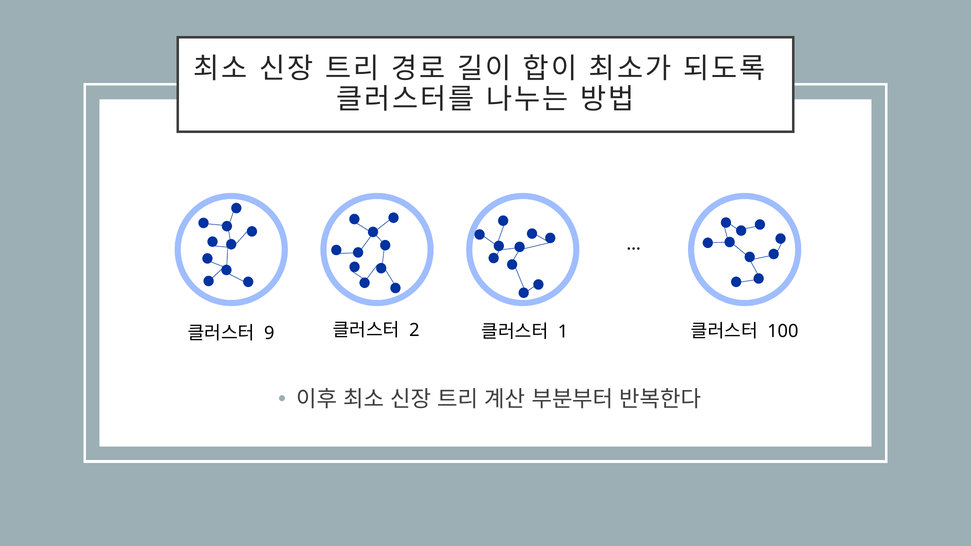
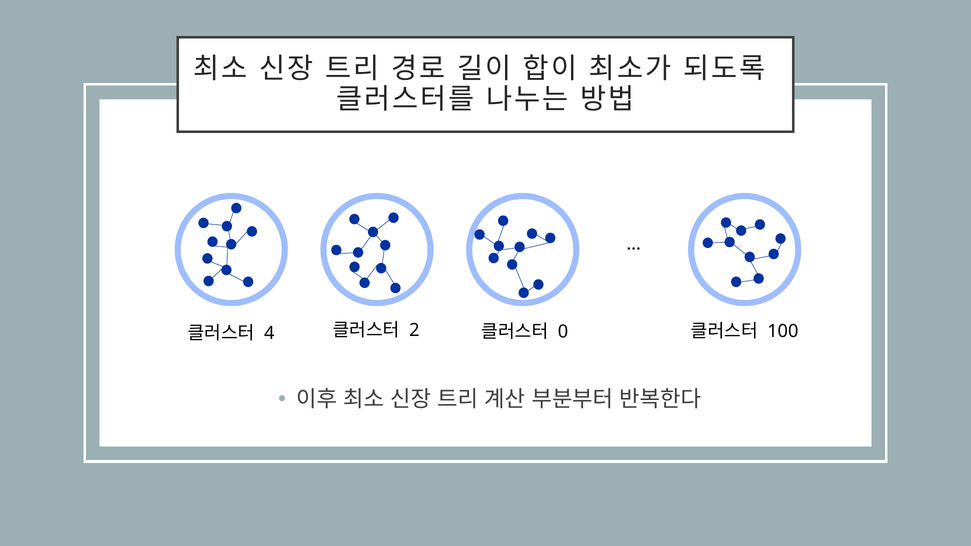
9: 9 -> 4
1: 1 -> 0
